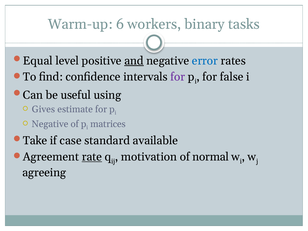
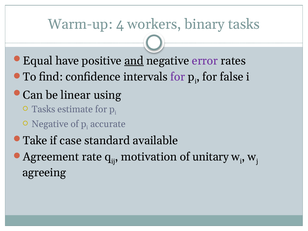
6: 6 -> 4
level: level -> have
error colour: blue -> purple
useful: useful -> linear
Gives at (43, 109): Gives -> Tasks
matrices: matrices -> accurate
rate underline: present -> none
normal: normal -> unitary
